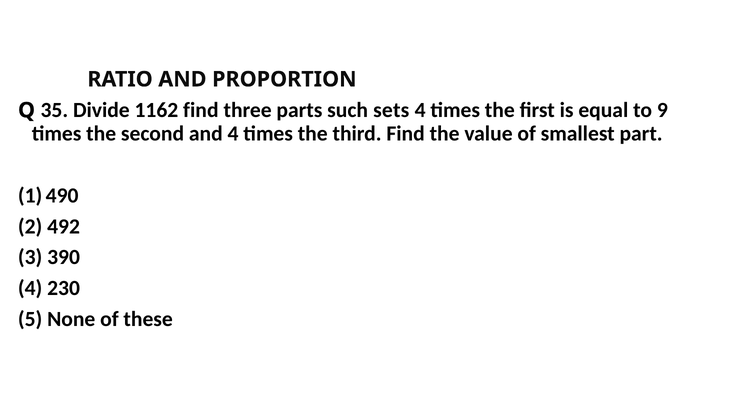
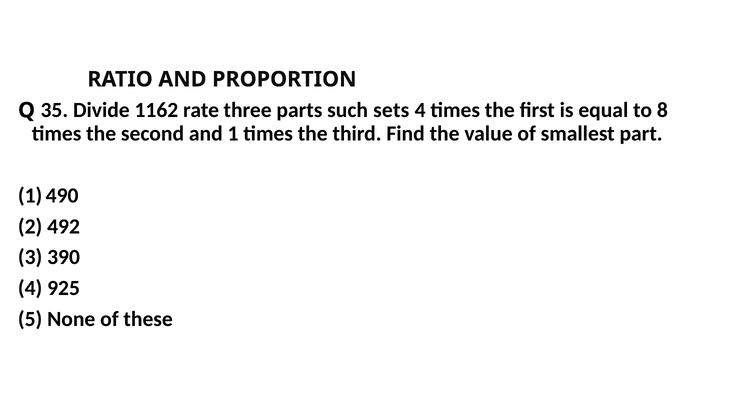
1162 find: find -> rate
9: 9 -> 8
and 4: 4 -> 1
230: 230 -> 925
